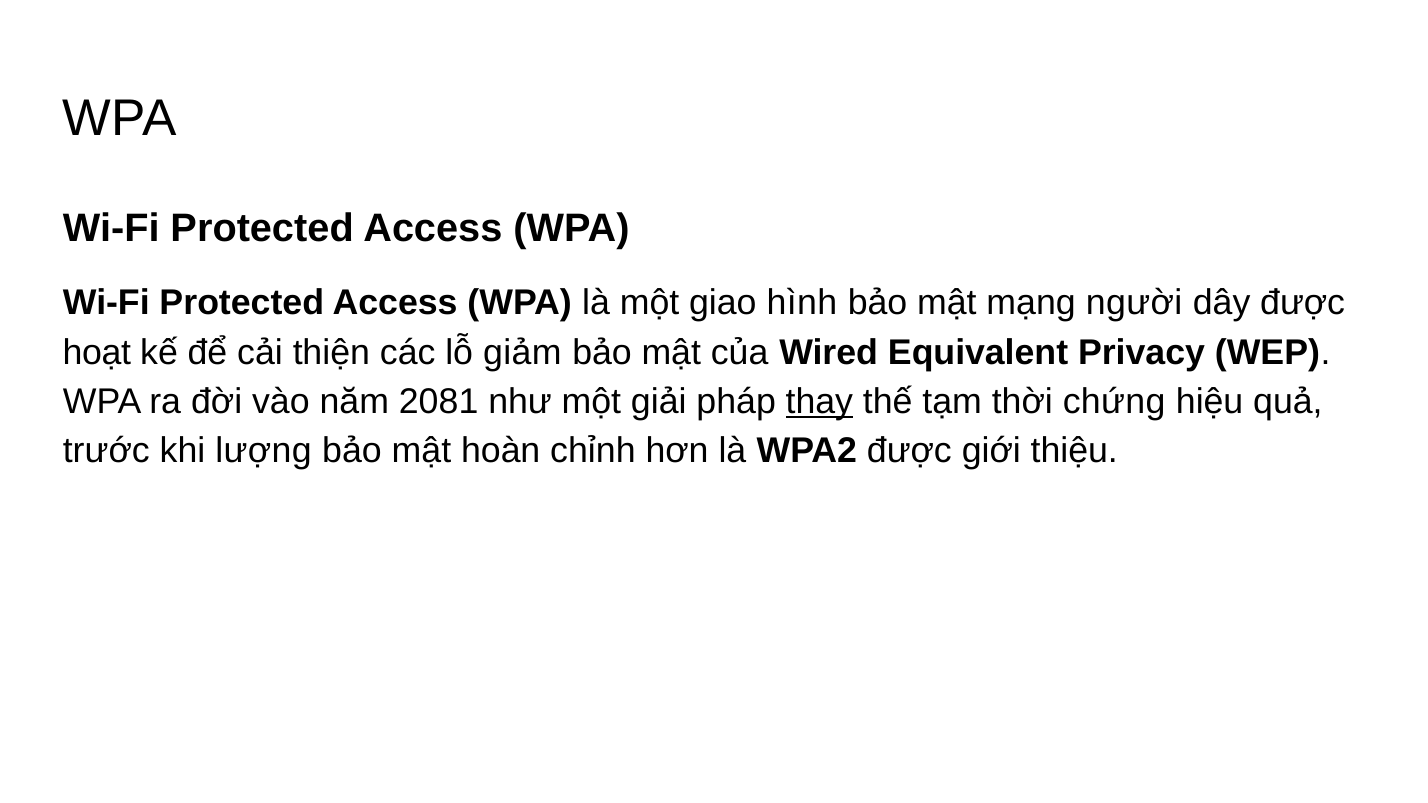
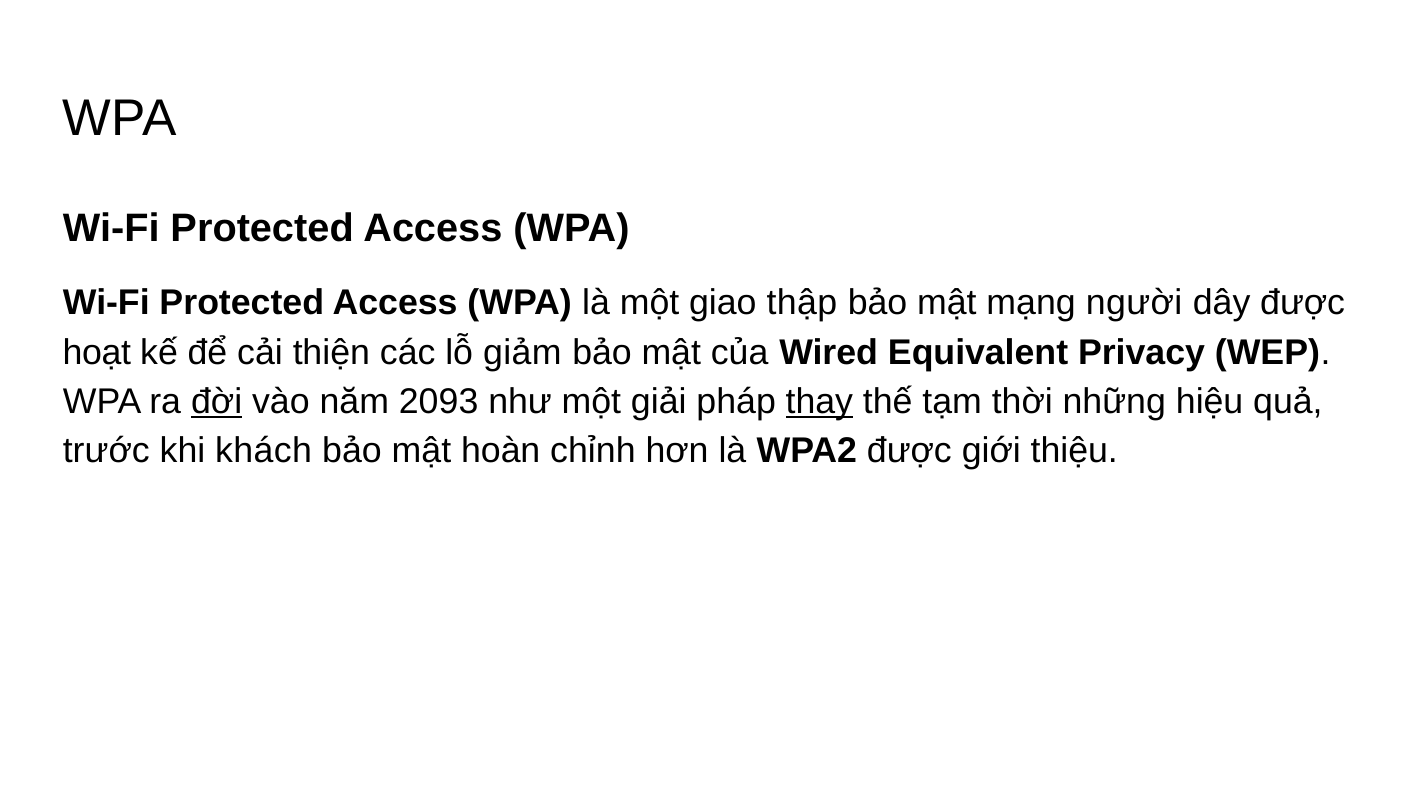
hình: hình -> thập
đời underline: none -> present
2081: 2081 -> 2093
chứng: chứng -> những
lượng: lượng -> khách
